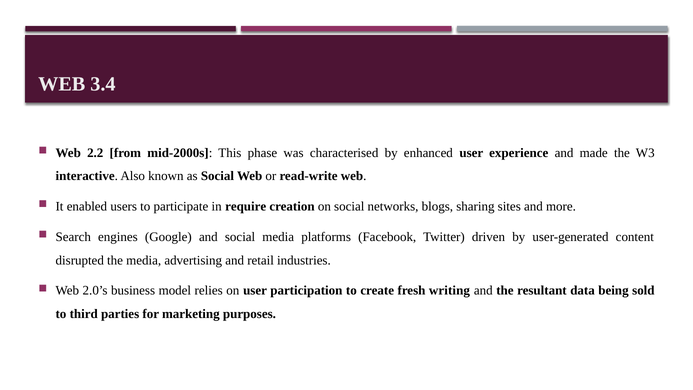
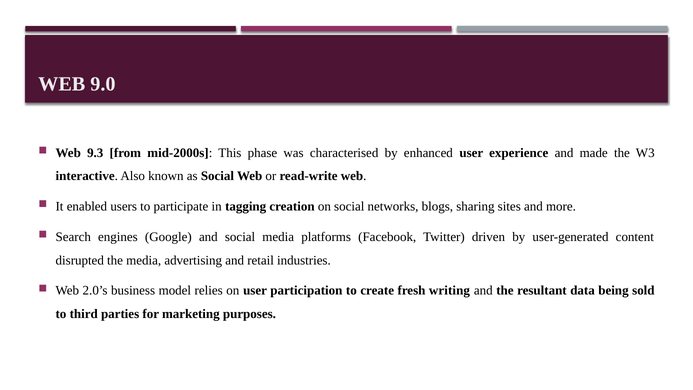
3.4: 3.4 -> 9.0
2.2: 2.2 -> 9.3
require: require -> tagging
